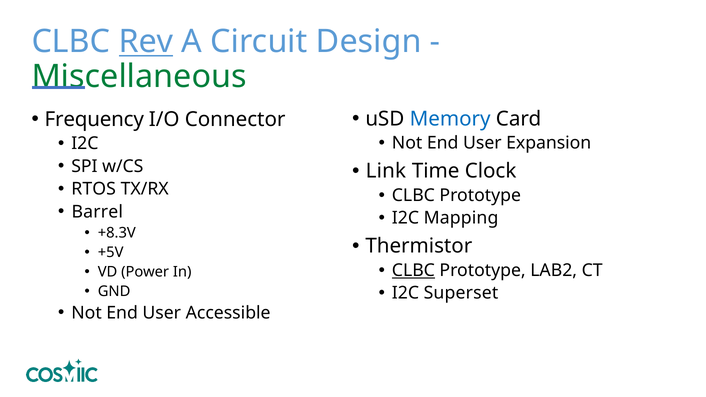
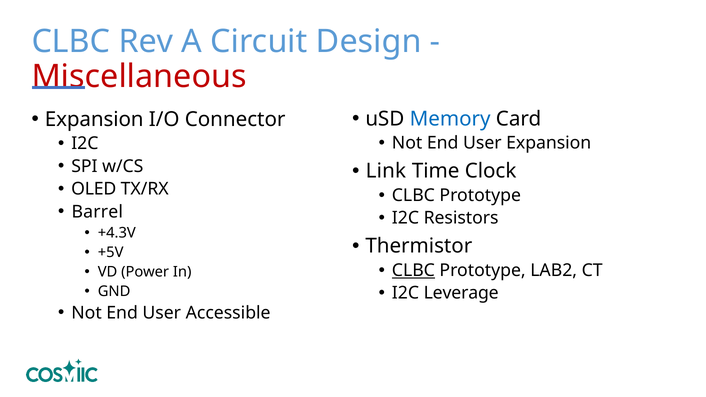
Rev underline: present -> none
Miscellaneous colour: green -> red
Frequency at (94, 119): Frequency -> Expansion
RTOS: RTOS -> OLED
Mapping: Mapping -> Resistors
+8.3V: +8.3V -> +4.3V
Superset: Superset -> Leverage
